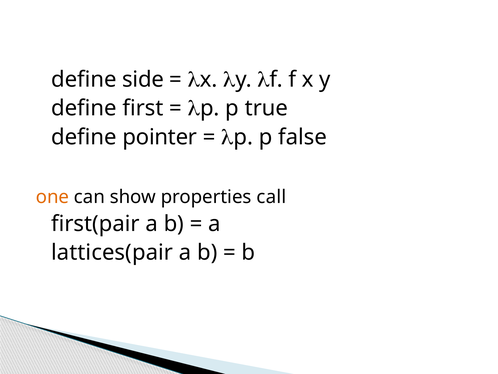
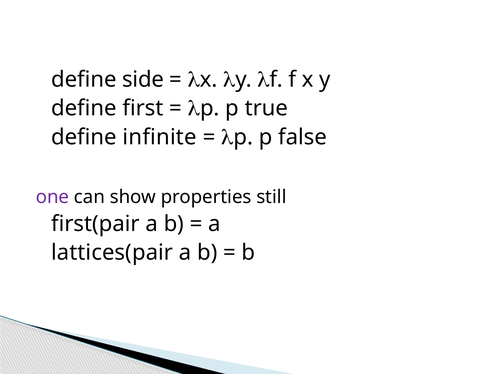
pointer: pointer -> infinite
one colour: orange -> purple
call: call -> still
